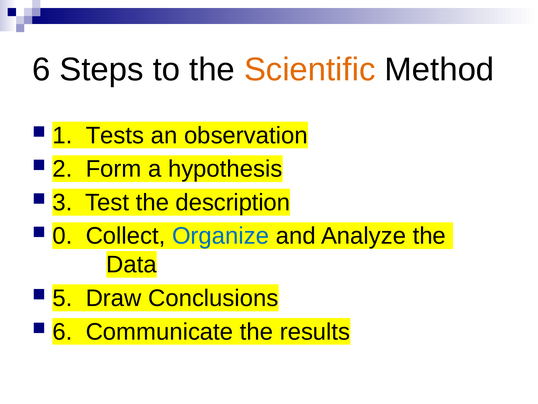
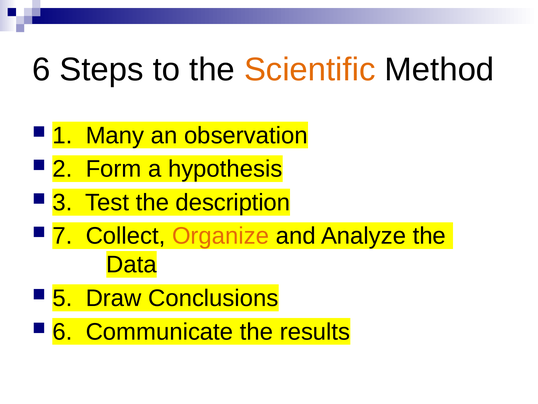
Tests: Tests -> Many
0: 0 -> 7
Organize colour: blue -> orange
